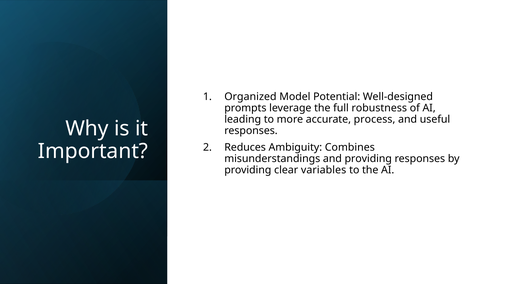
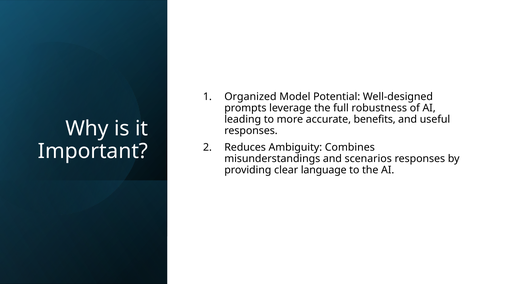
process: process -> benefits
and providing: providing -> scenarios
variables: variables -> language
